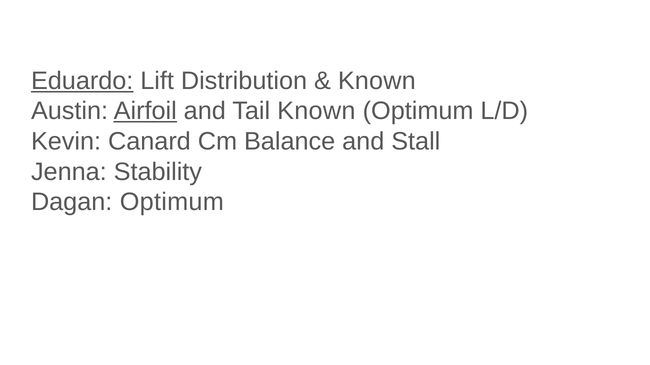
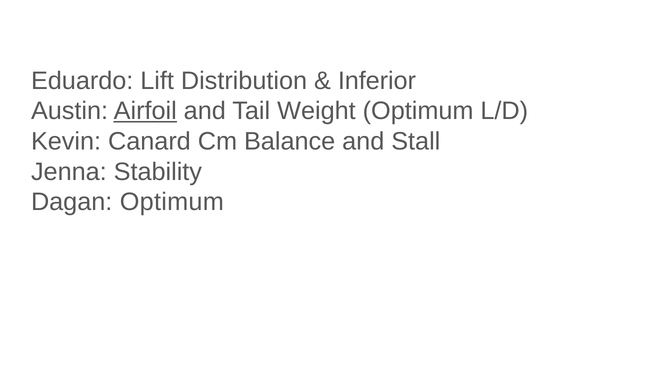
Eduardo underline: present -> none
Known at (377, 81): Known -> Inferior
Tail Known: Known -> Weight
